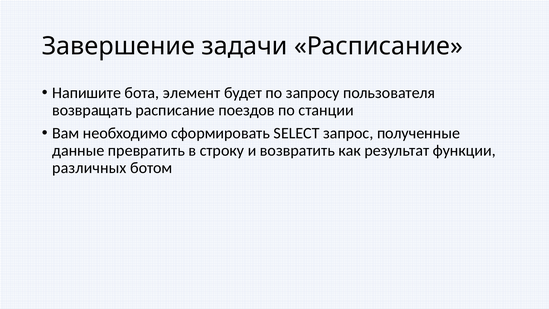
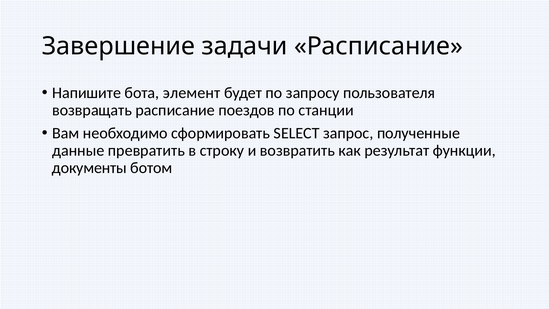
различных: различных -> документы
